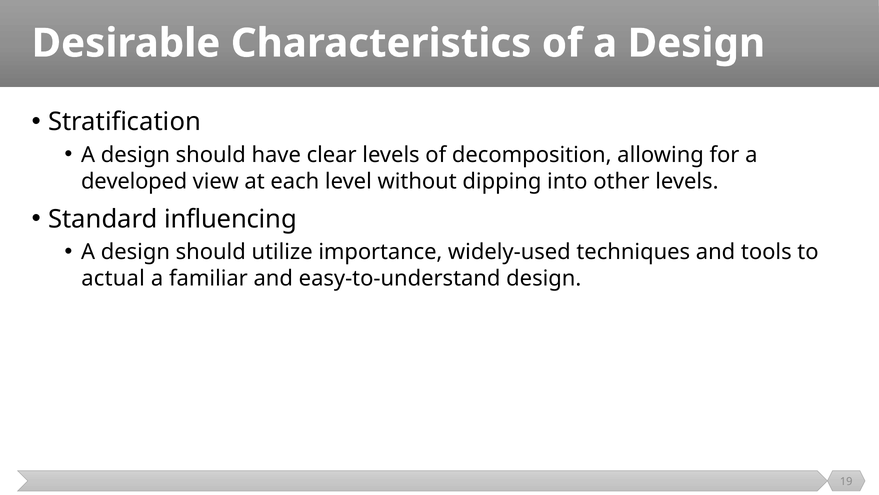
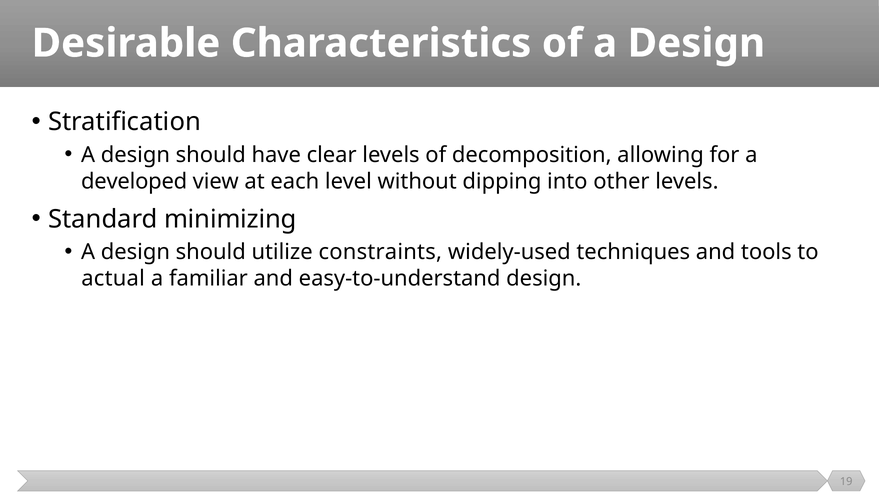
influencing: influencing -> minimizing
importance: importance -> constraints
